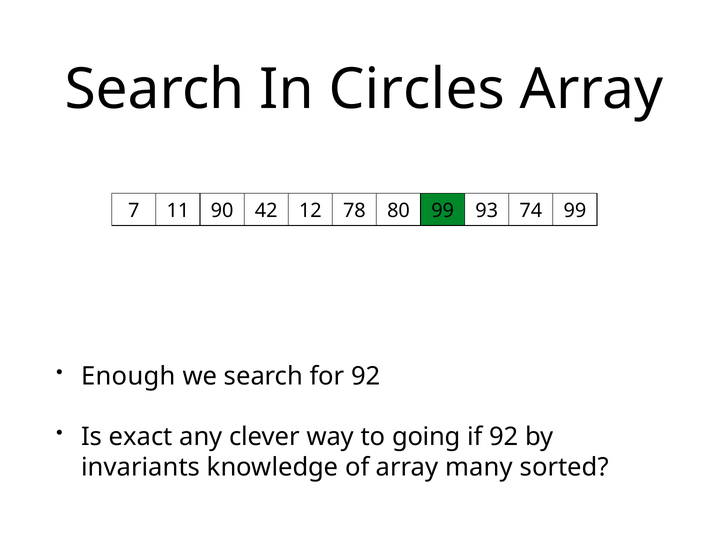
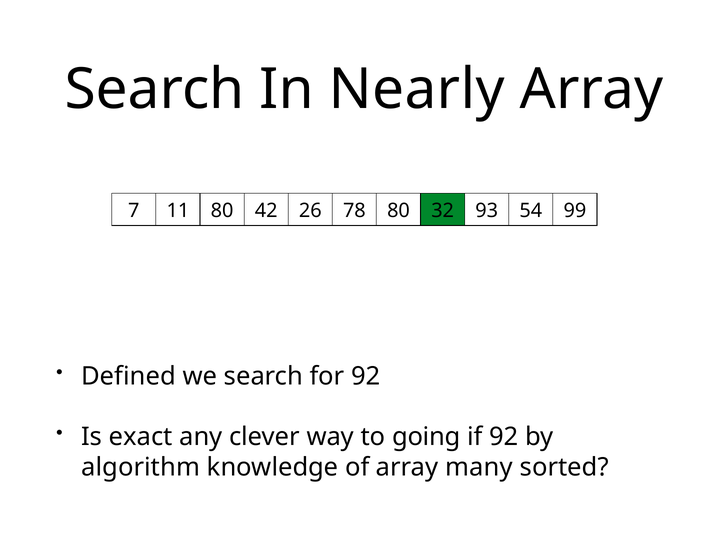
Circles: Circles -> Nearly
11 90: 90 -> 80
12: 12 -> 26
80 99: 99 -> 32
74: 74 -> 54
Enough: Enough -> Defined
invariants: invariants -> algorithm
